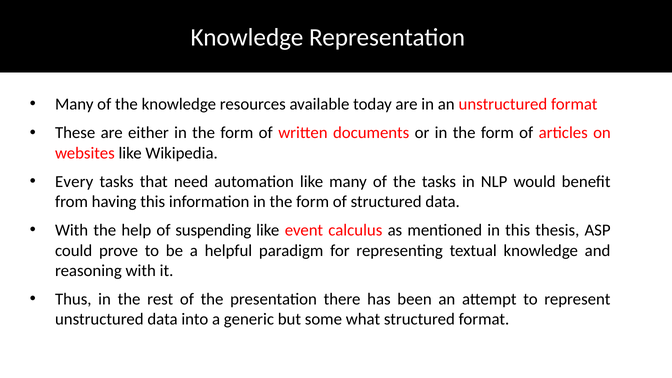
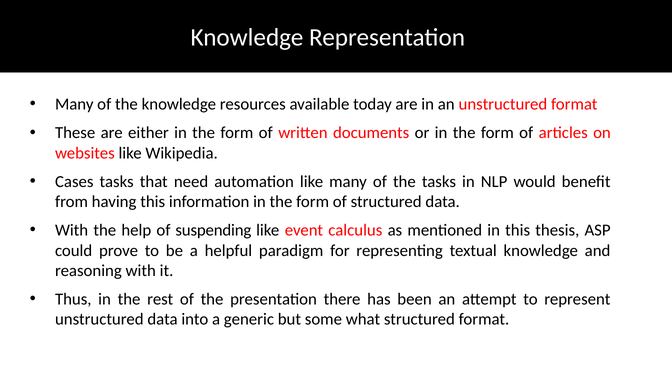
Every: Every -> Cases
